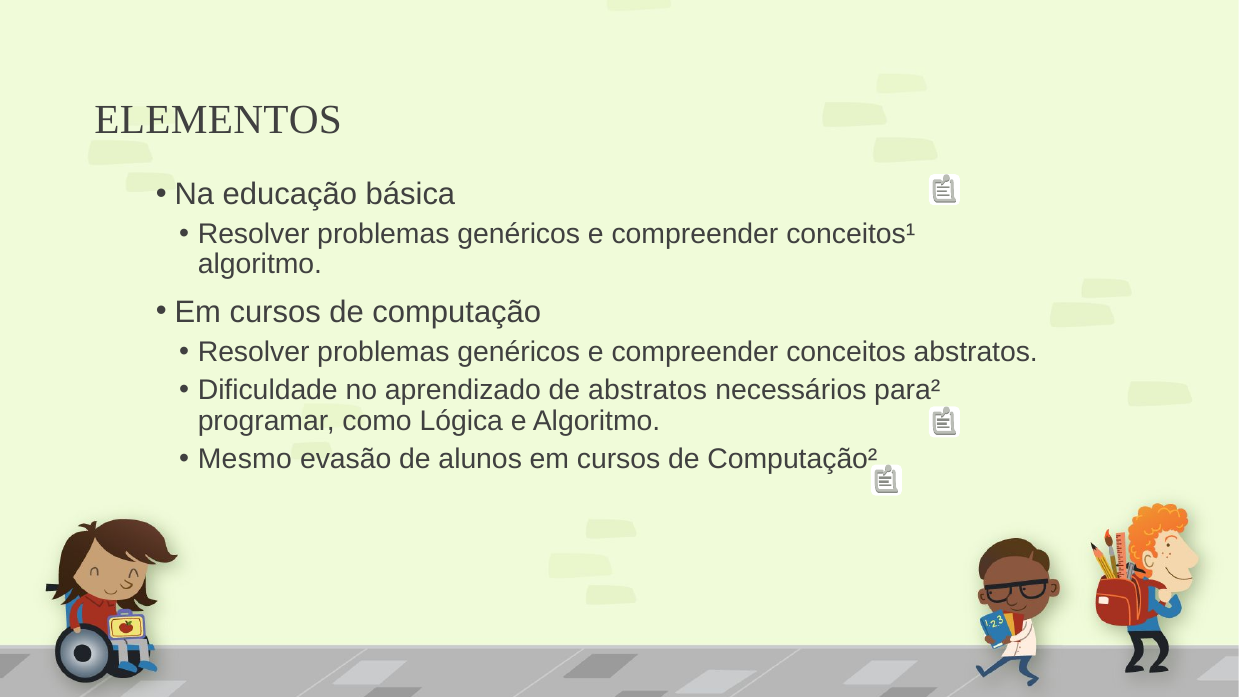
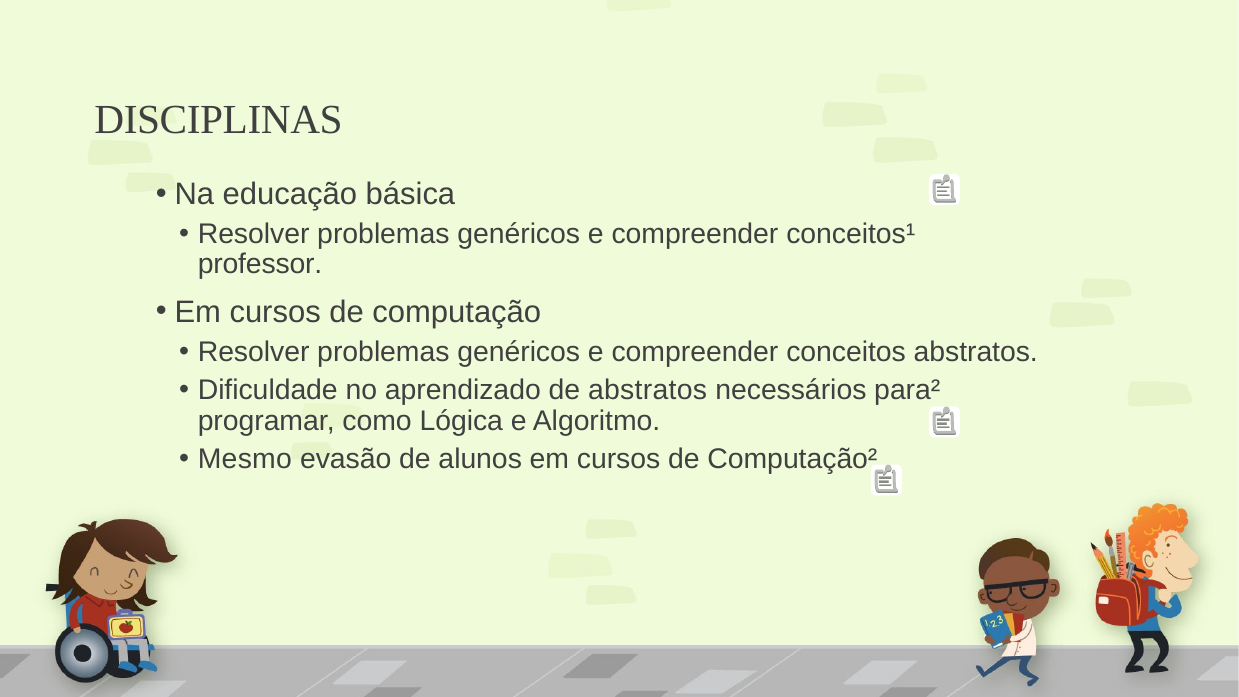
ELEMENTOS: ELEMENTOS -> DISCIPLINAS
algoritmo at (260, 264): algoritmo -> professor
